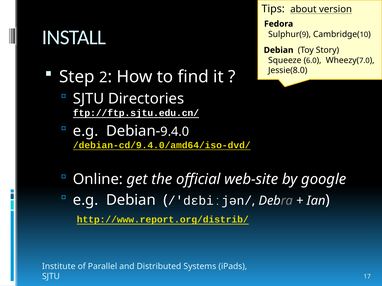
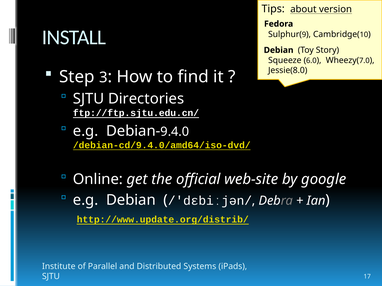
2: 2 -> 3
http://www.report.org/distrib/: http://www.report.org/distrib/ -> http://www.update.org/distrib/
